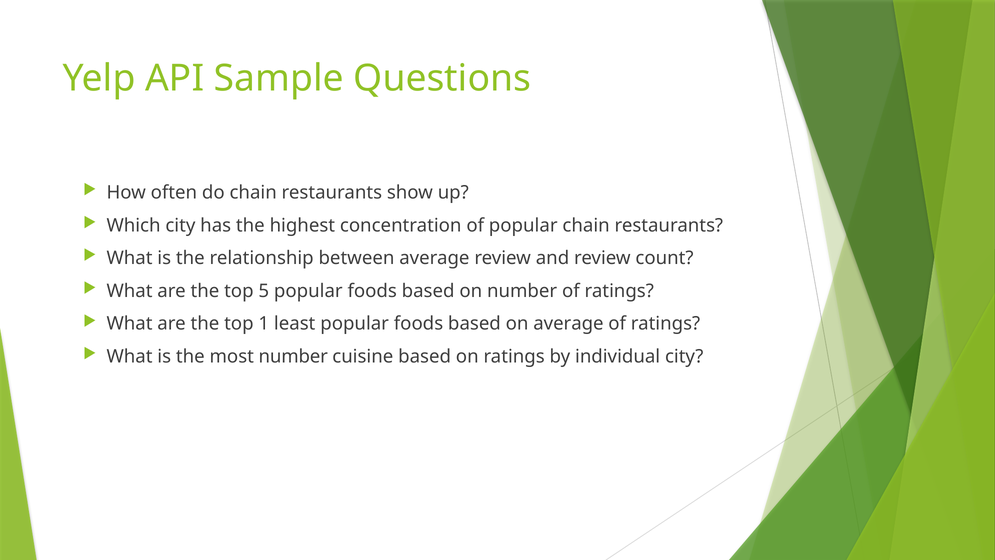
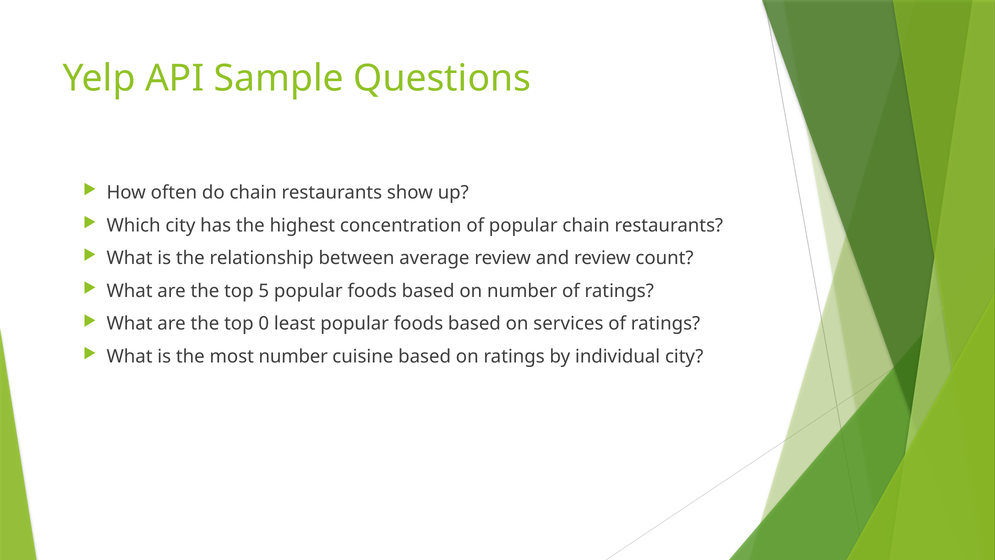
1: 1 -> 0
on average: average -> services
